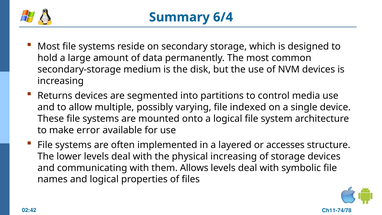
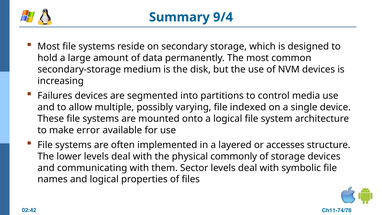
6/4: 6/4 -> 9/4
Returns: Returns -> Failures
physical increasing: increasing -> commonly
Allows: Allows -> Sector
